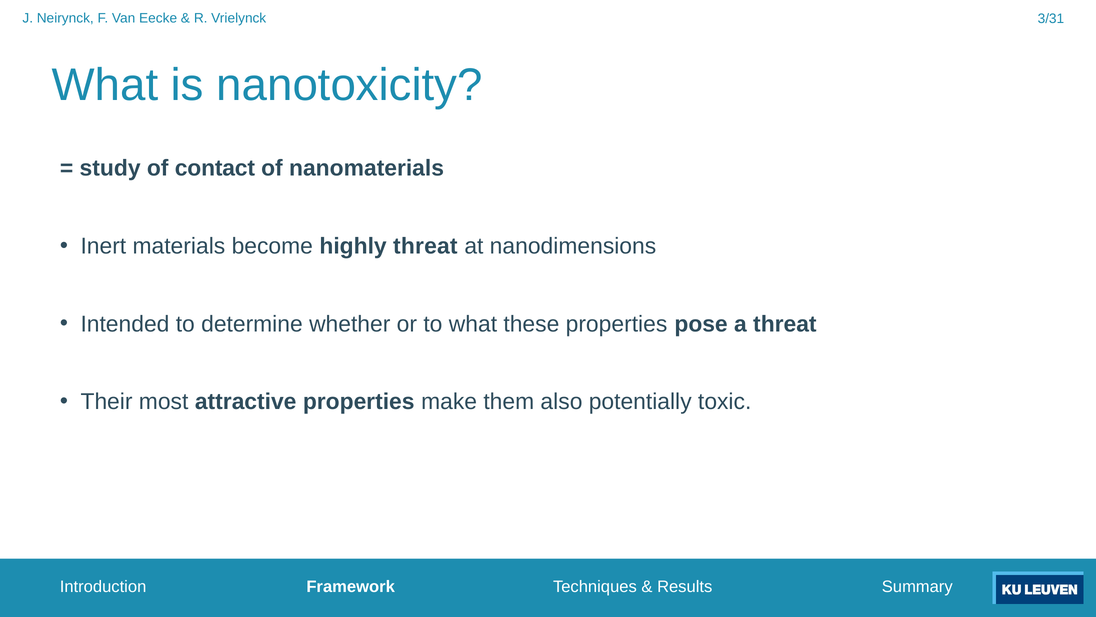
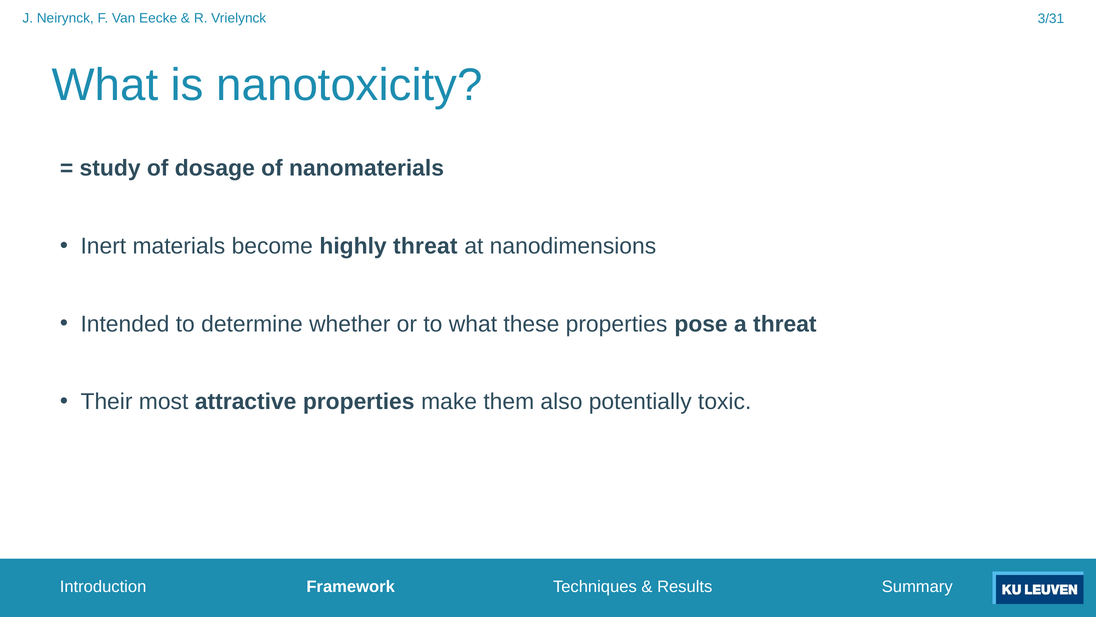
contact: contact -> dosage
